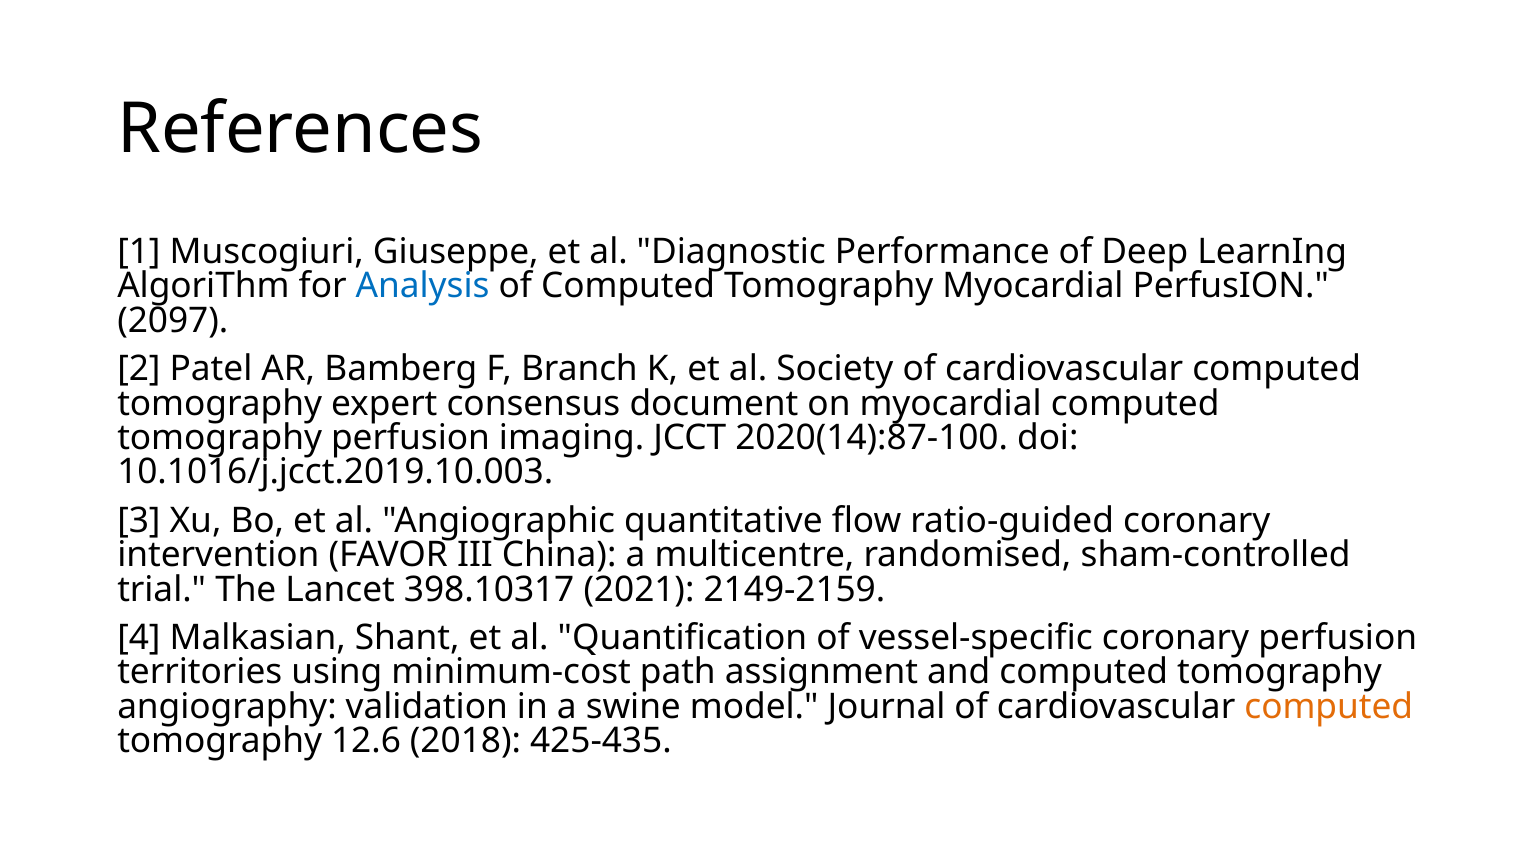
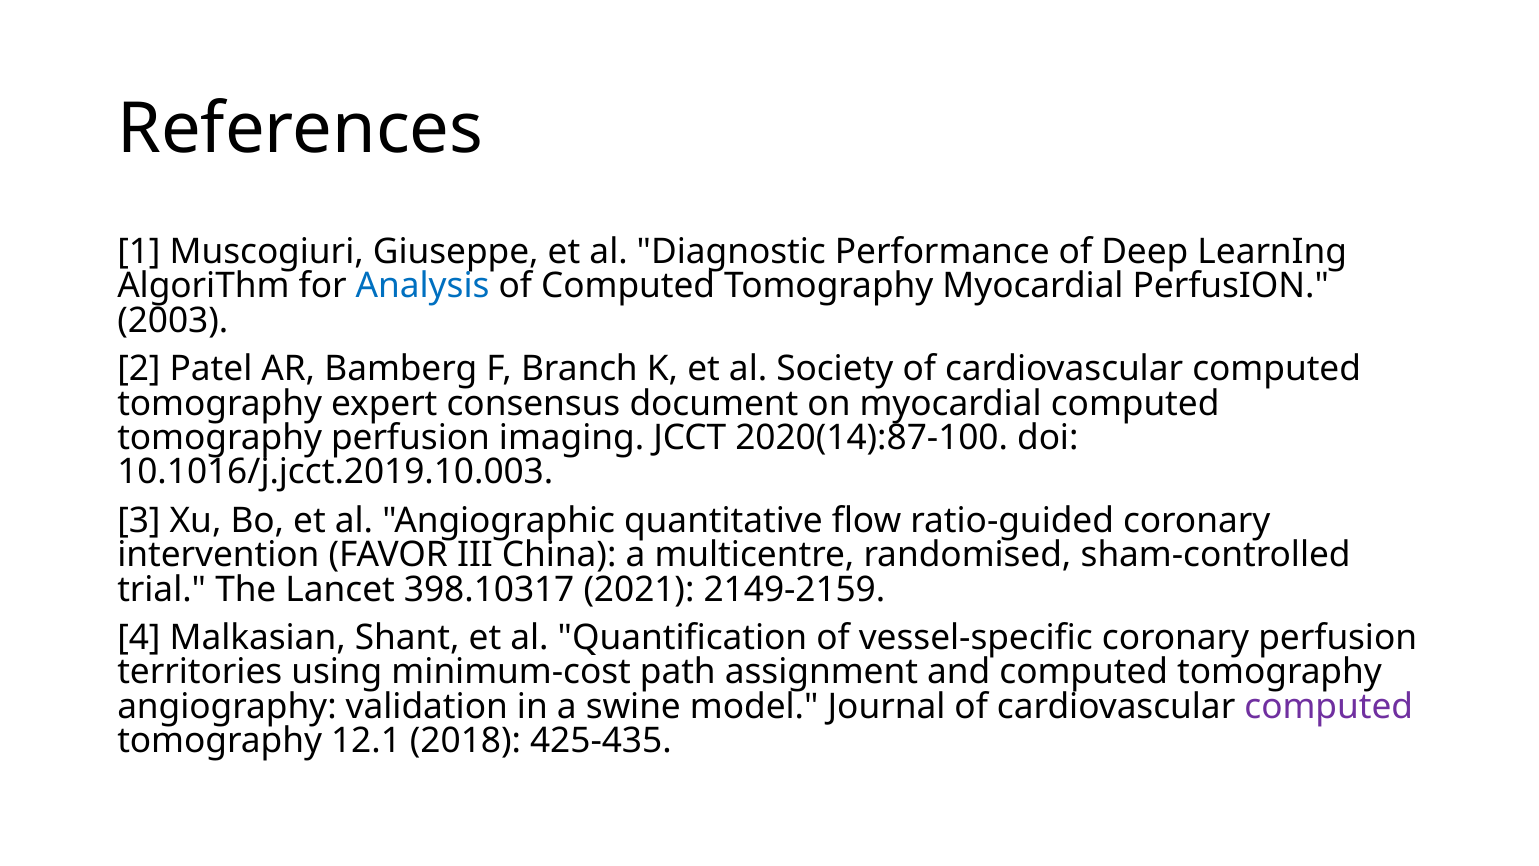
2097: 2097 -> 2003
computed at (1329, 706) colour: orange -> purple
12.6: 12.6 -> 12.1
